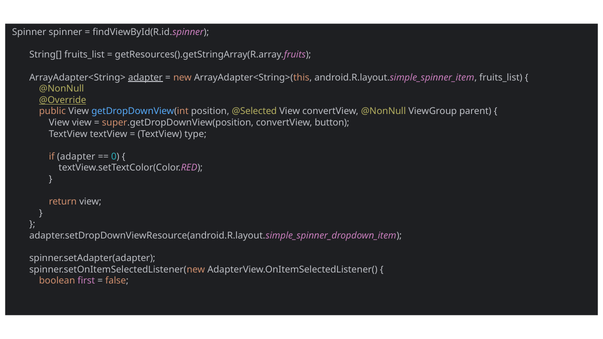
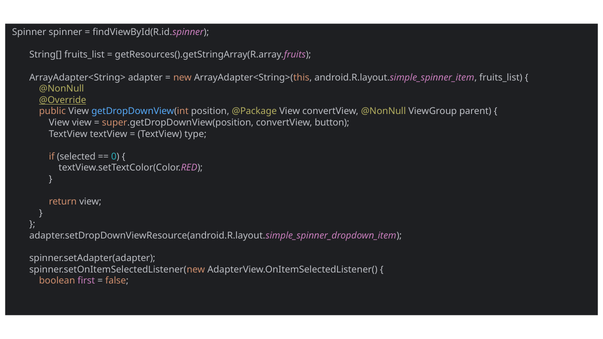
adapter at (145, 78) underline: present -> none
@Selected: @Selected -> @Package
if adapter: adapter -> selected
